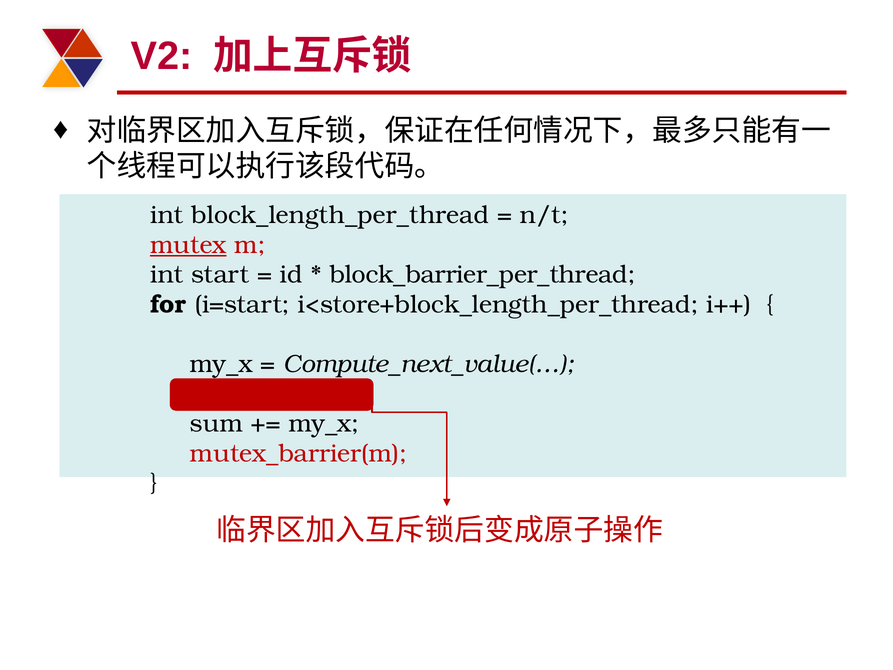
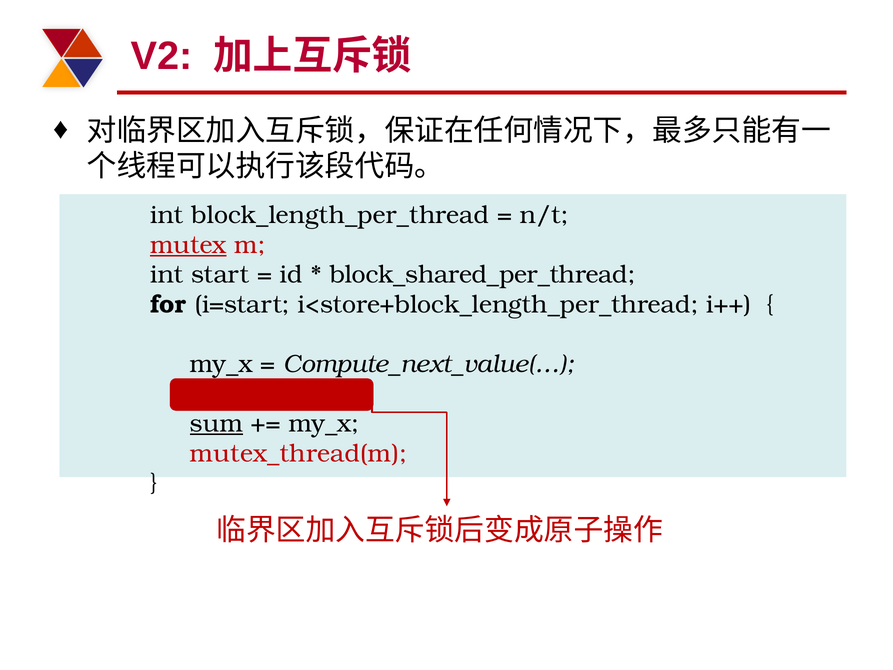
block_barrier_per_thread: block_barrier_per_thread -> block_shared_per_thread
sum underline: none -> present
mutex_barrier(m: mutex_barrier(m -> mutex_thread(m
